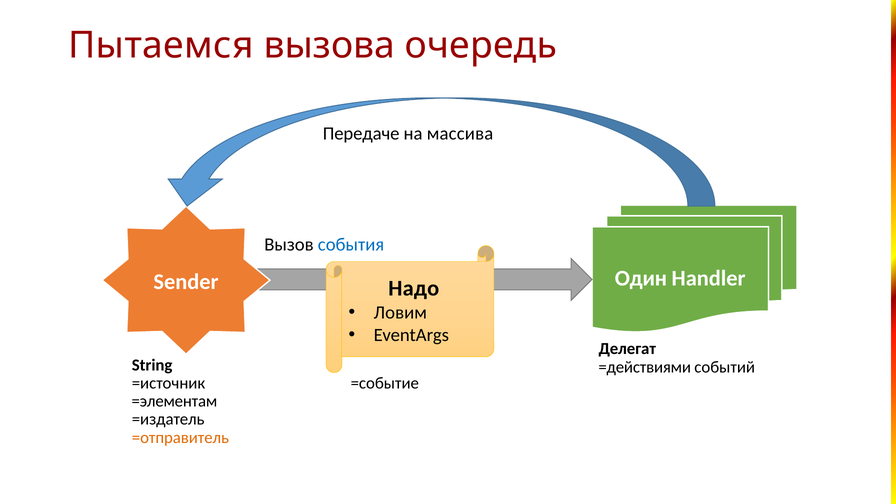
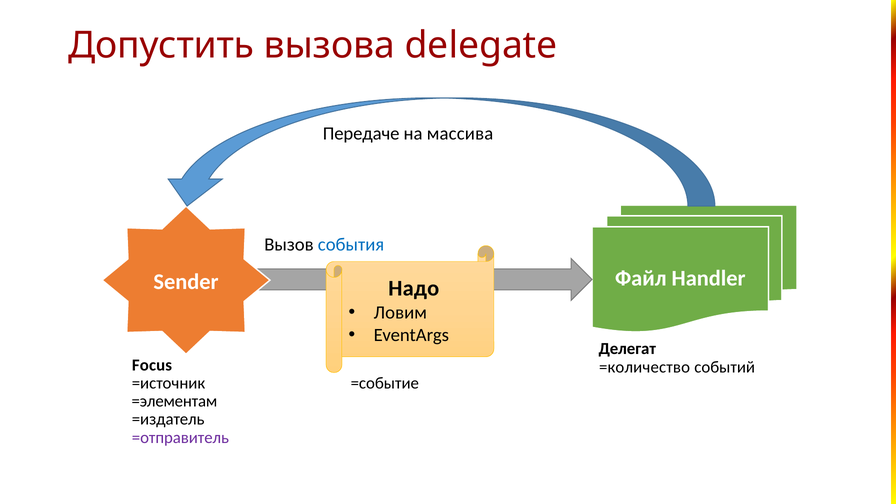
Пытаемся: Пытаемся -> Допустить
очередь: очередь -> delegate
Один: Один -> Файл
String: String -> Focus
=действиями: =действиями -> =количество
=отправитель colour: orange -> purple
